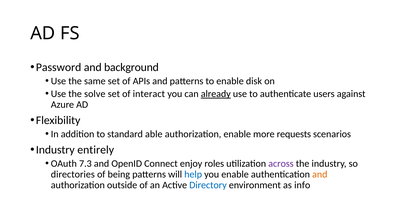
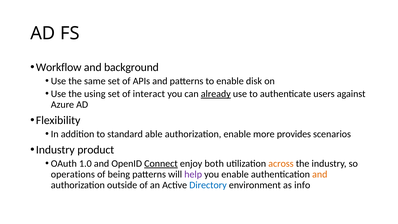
Password: Password -> Workflow
solve: solve -> using
requests: requests -> provides
entirely: entirely -> product
7.3: 7.3 -> 1.0
Connect underline: none -> present
roles: roles -> both
across colour: purple -> orange
directories: directories -> operations
help colour: blue -> purple
